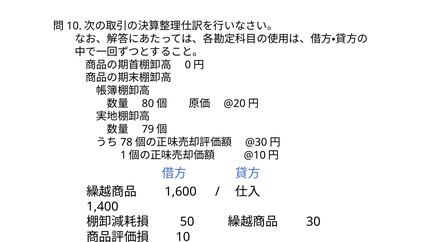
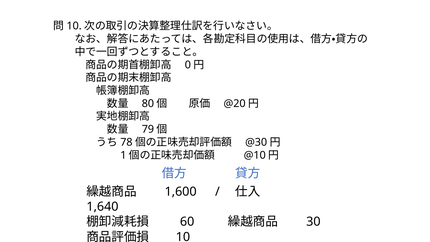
1,400: 1,400 -> 1,640
50: 50 -> 60
